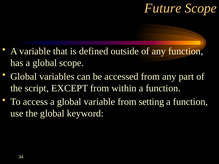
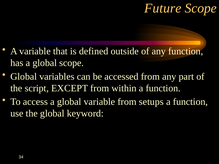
setting: setting -> setups
